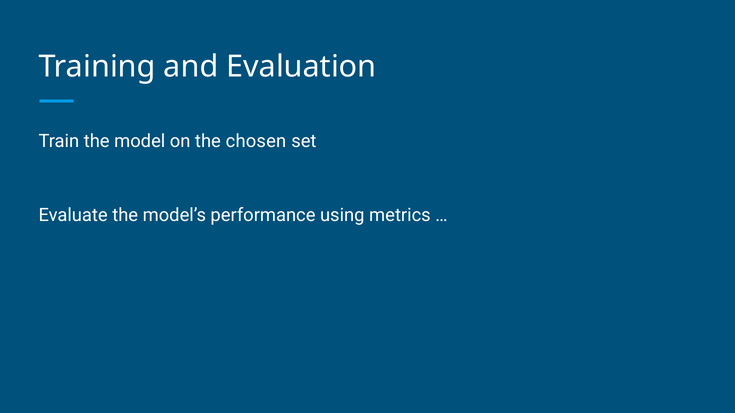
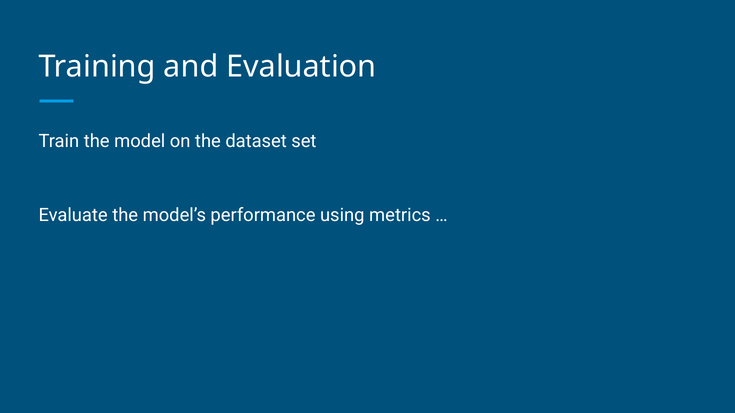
chosen: chosen -> dataset
